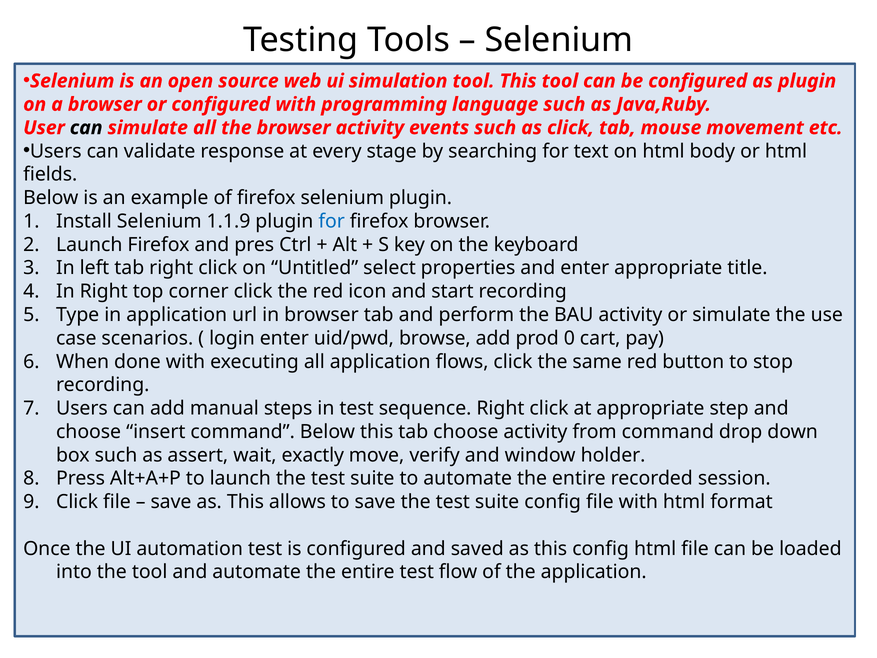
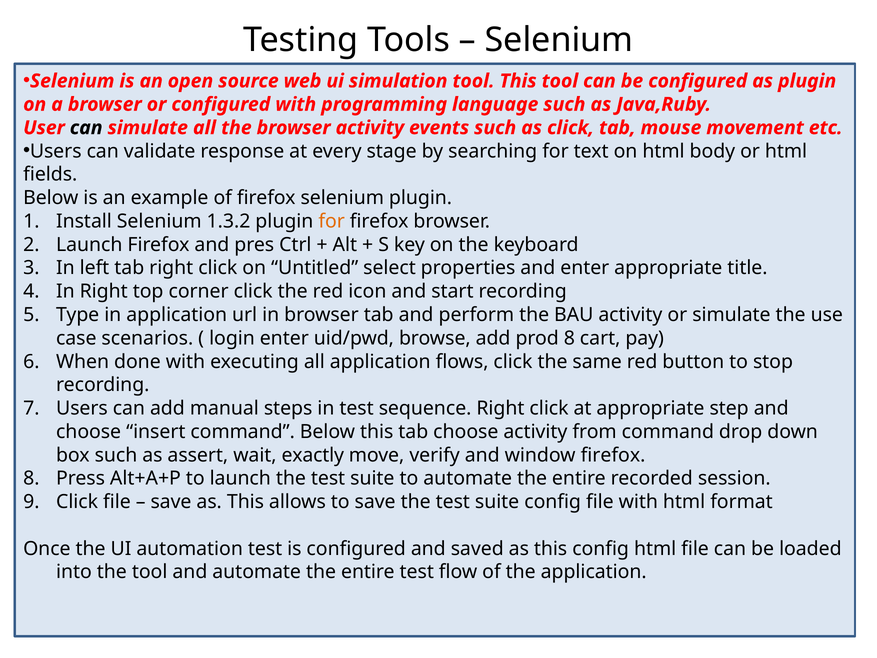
1.1.9: 1.1.9 -> 1.3.2
for at (332, 221) colour: blue -> orange
prod 0: 0 -> 8
window holder: holder -> firefox
